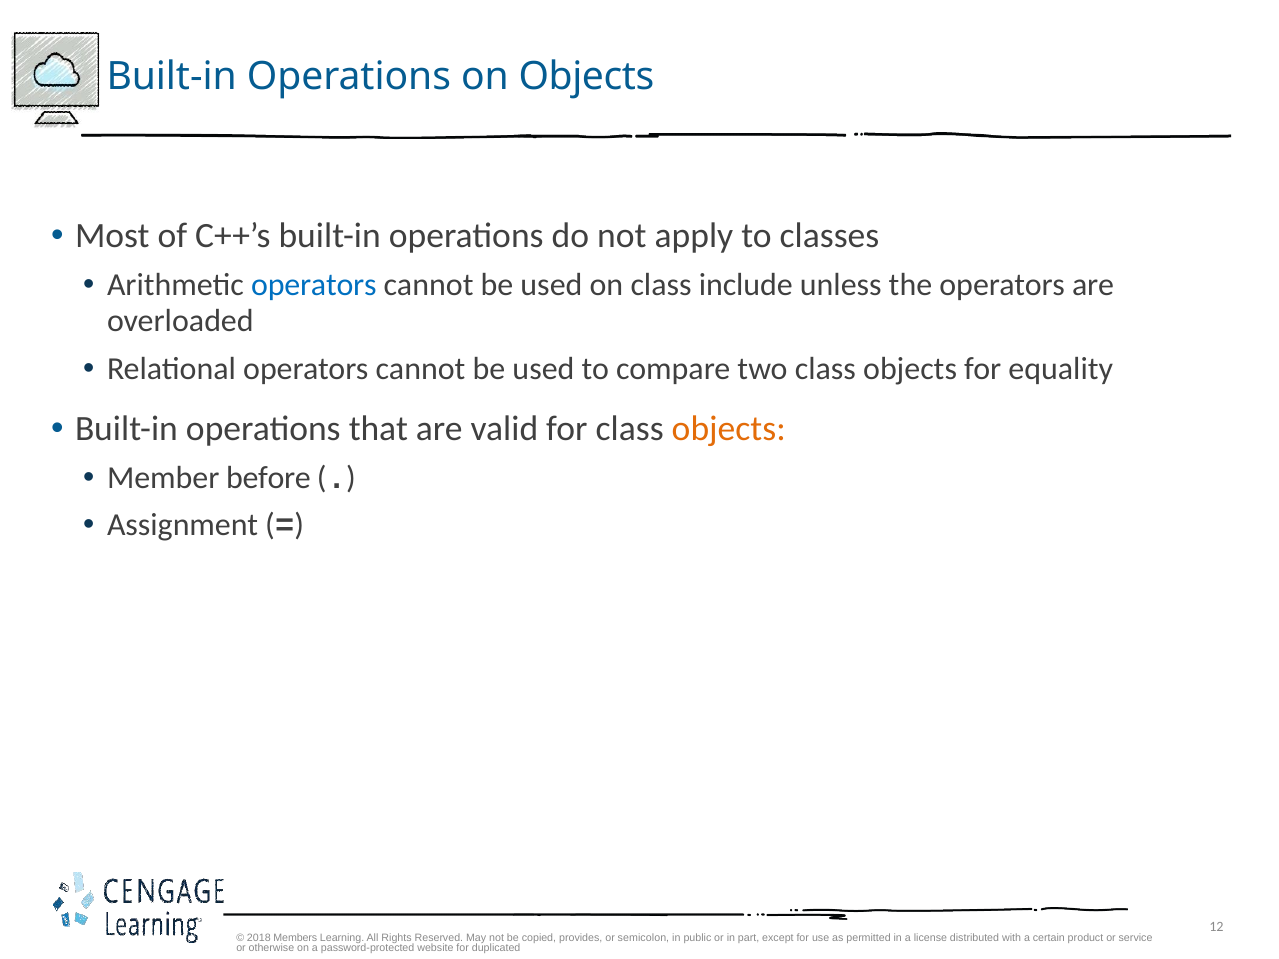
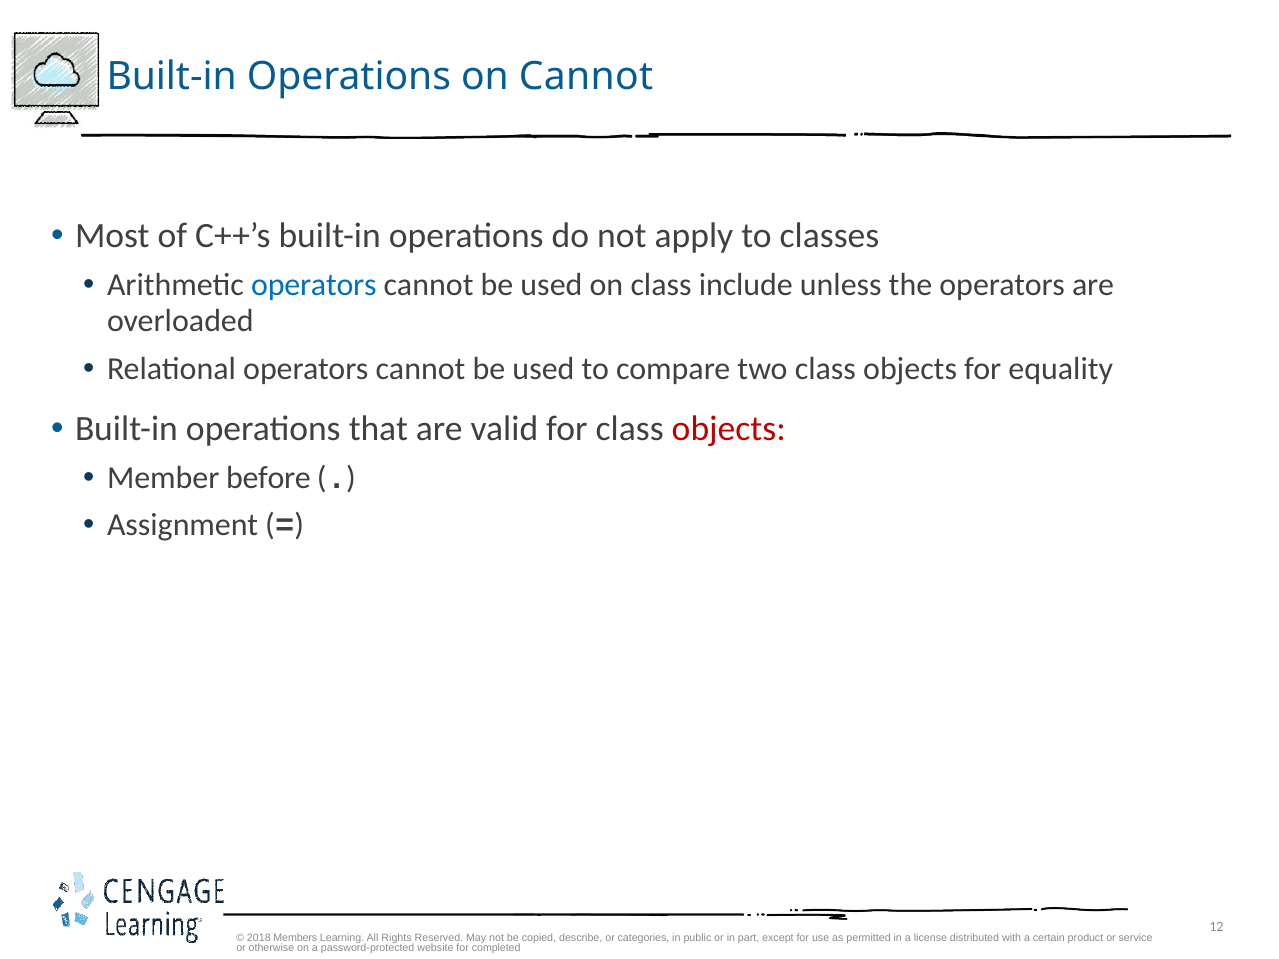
on Objects: Objects -> Cannot
objects at (729, 428) colour: orange -> red
provides: provides -> describe
semicolon: semicolon -> categories
duplicated: duplicated -> completed
